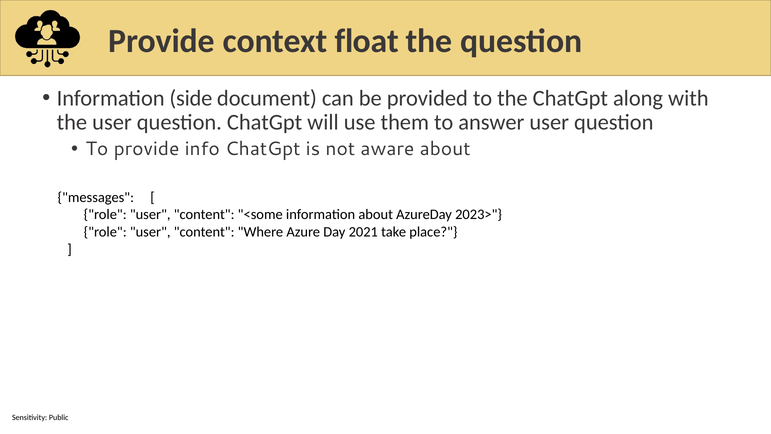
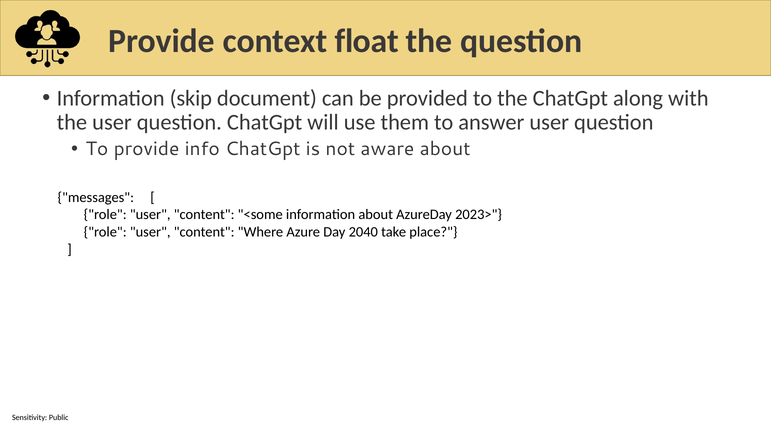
side: side -> skip
2021: 2021 -> 2040
